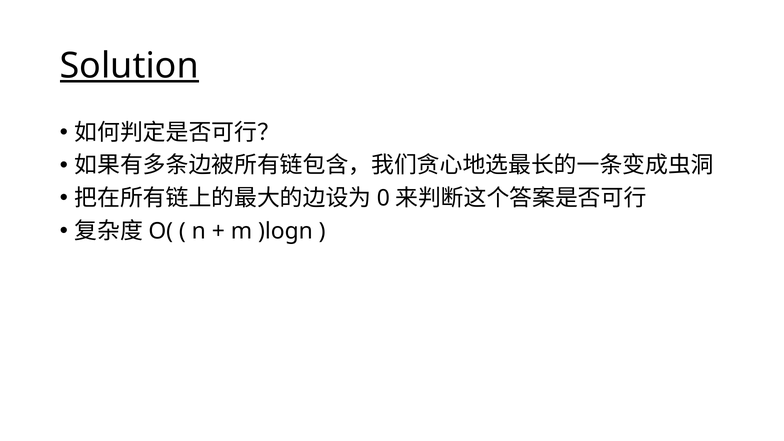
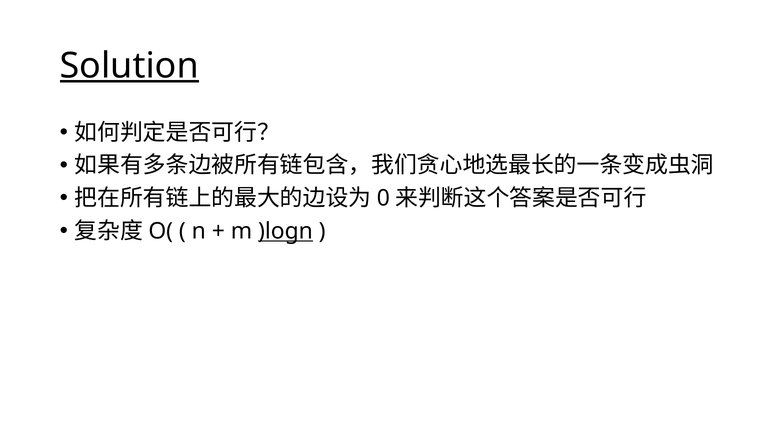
)logn underline: none -> present
